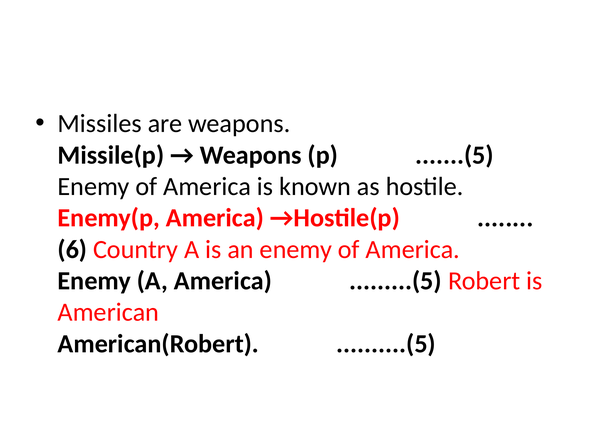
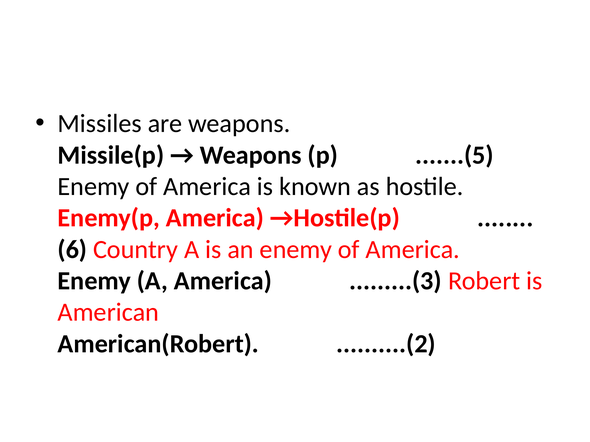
.........(5: .........(5 -> .........(3
..........(5: ..........(5 -> ..........(2
